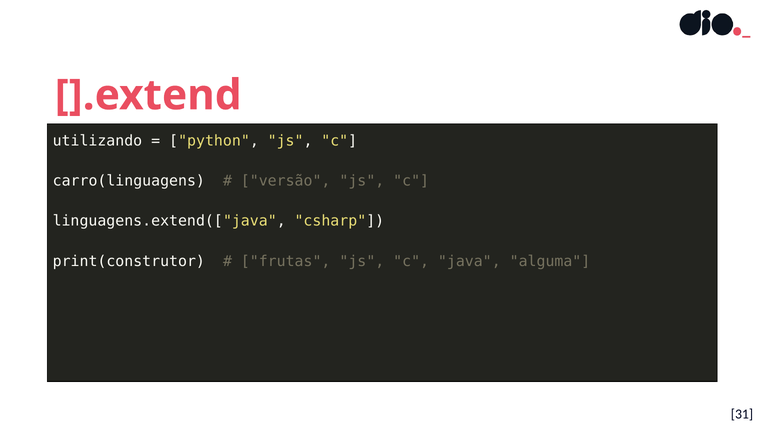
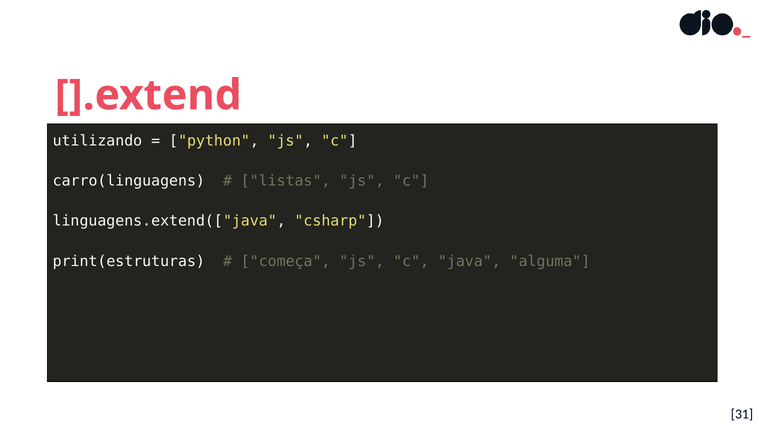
versão: versão -> listas
print(construtor: print(construtor -> print(estruturas
frutas: frutas -> começa
